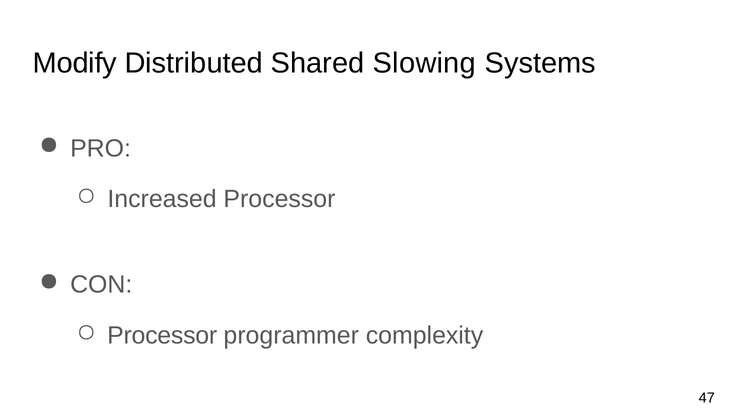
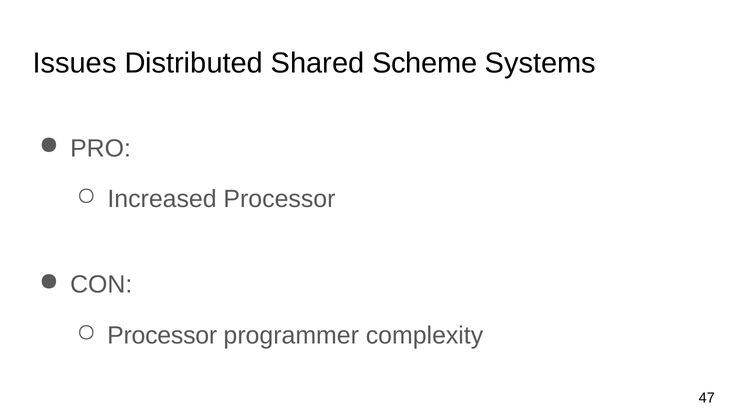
Modify: Modify -> Issues
Slowing: Slowing -> Scheme
